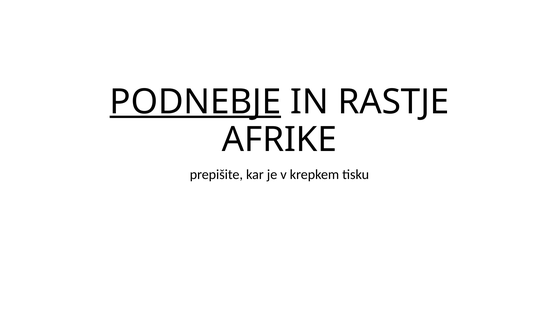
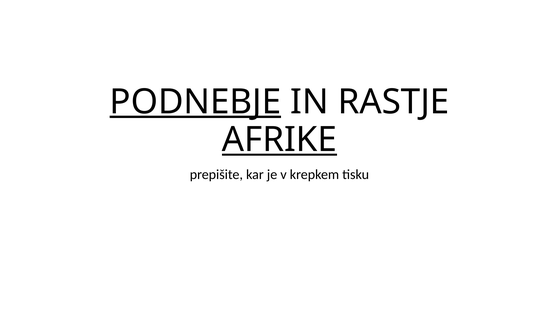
AFRIKE underline: none -> present
